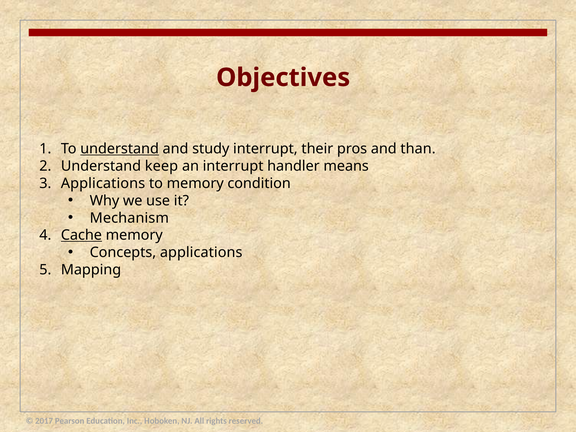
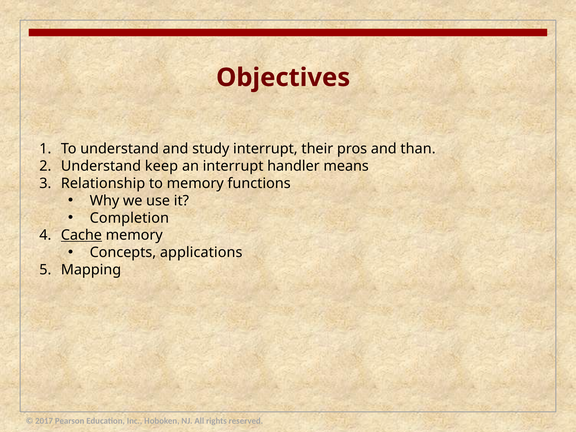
understand at (120, 149) underline: present -> none
Applications at (103, 183): Applications -> Relationship
condition: condition -> functions
Mechanism: Mechanism -> Completion
